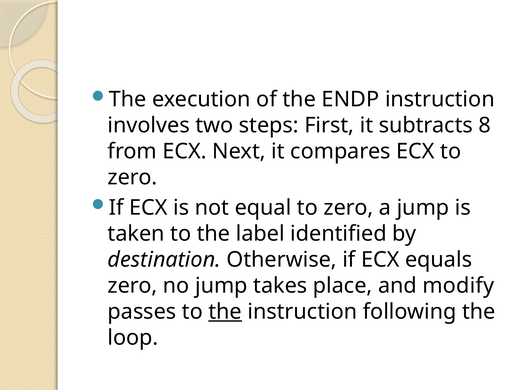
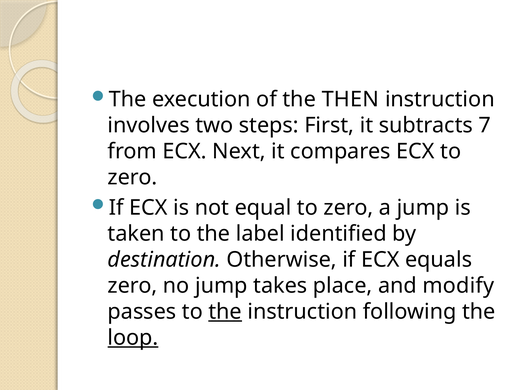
ENDP: ENDP -> THEN
8: 8 -> 7
loop underline: none -> present
